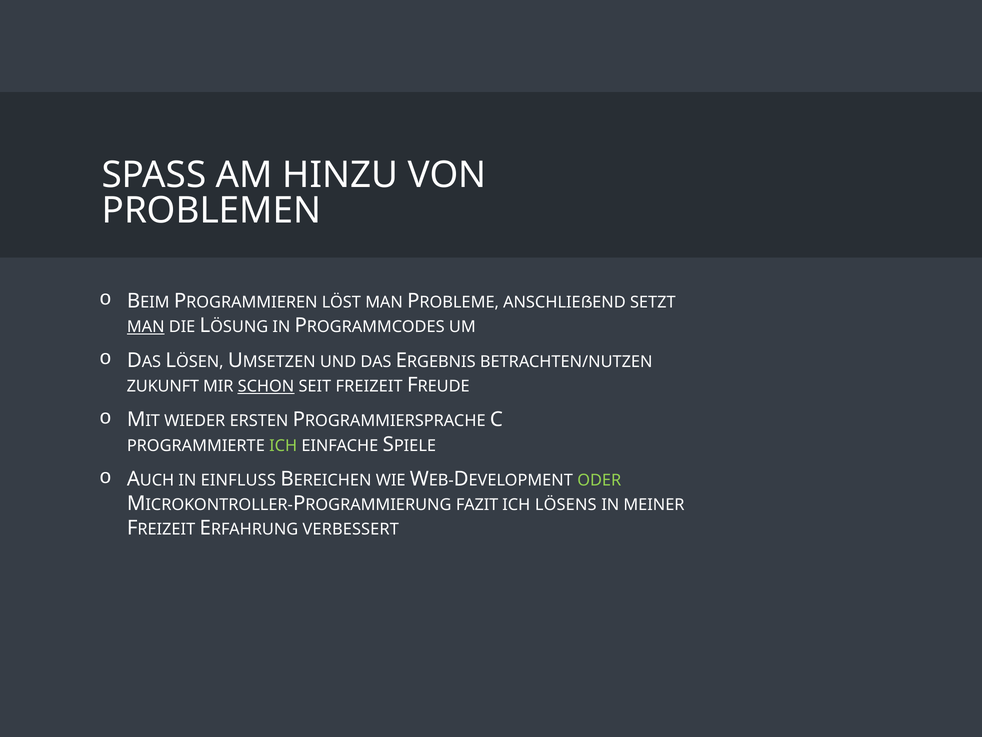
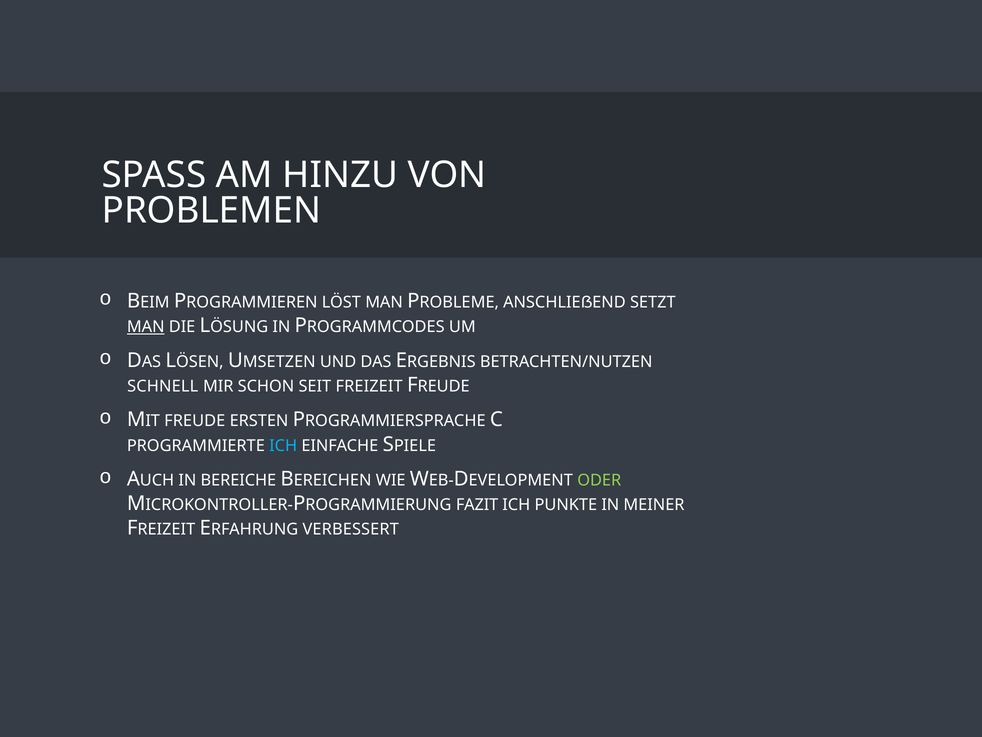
ZUKUNFT: ZUKUNFT -> SCHNELL
SCHON underline: present -> none
MIT WIEDER: WIEDER -> FREUDE
ICH at (283, 445) colour: light green -> light blue
EINFLUSS: EINFLUSS -> BEREICHE
LÖSENS: LÖSENS -> PUNKTE
